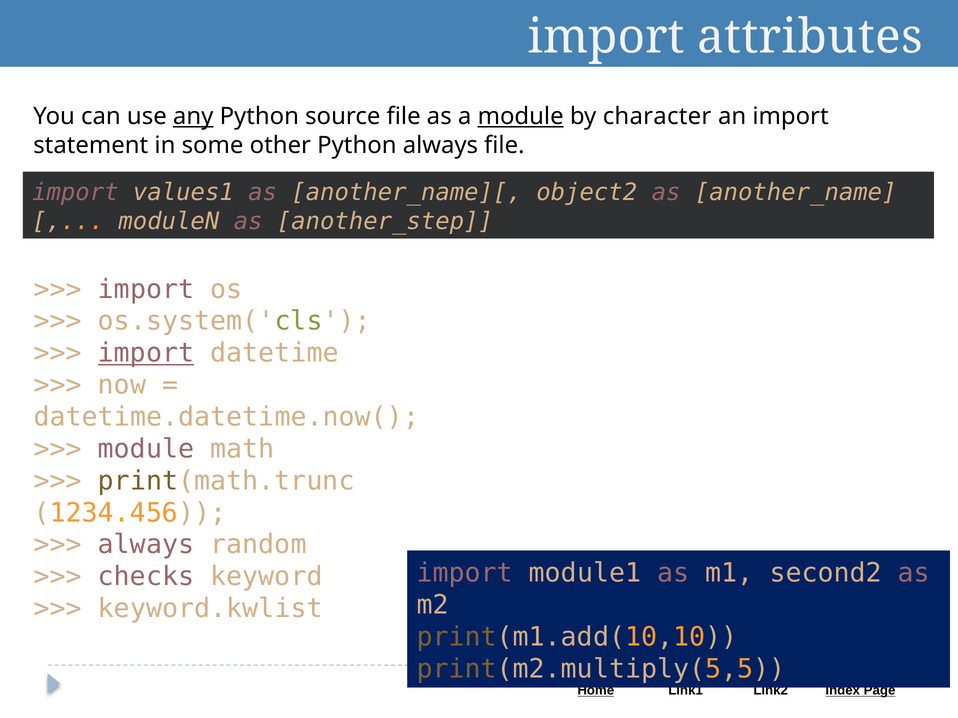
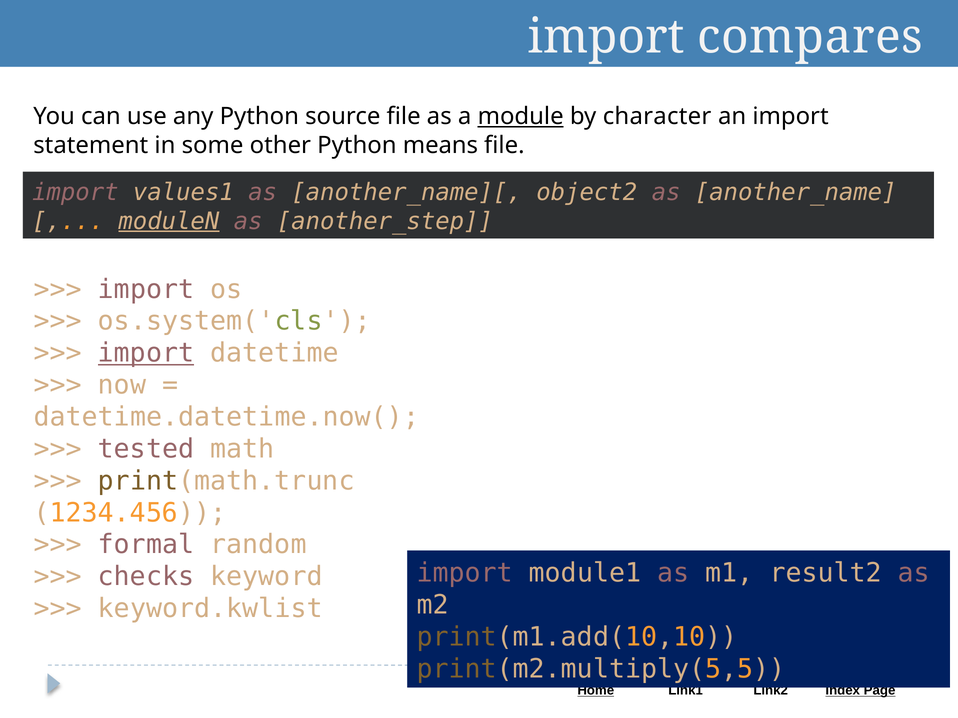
attributes: attributes -> compares
any underline: present -> none
Python always: always -> means
moduleN underline: none -> present
module at (146, 449): module -> tested
always at (146, 545): always -> formal
second2: second2 -> result2
